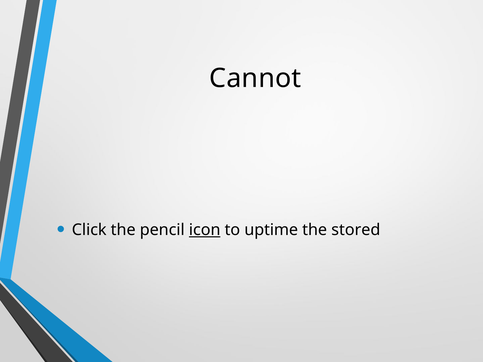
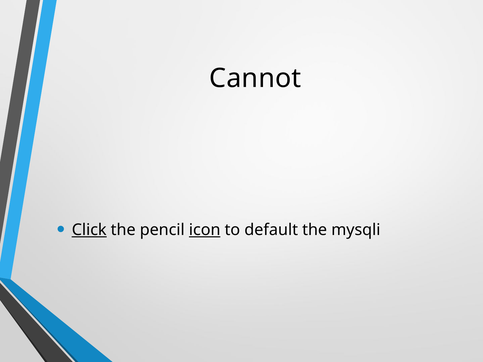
Click underline: none -> present
uptime: uptime -> default
stored: stored -> mysqli
